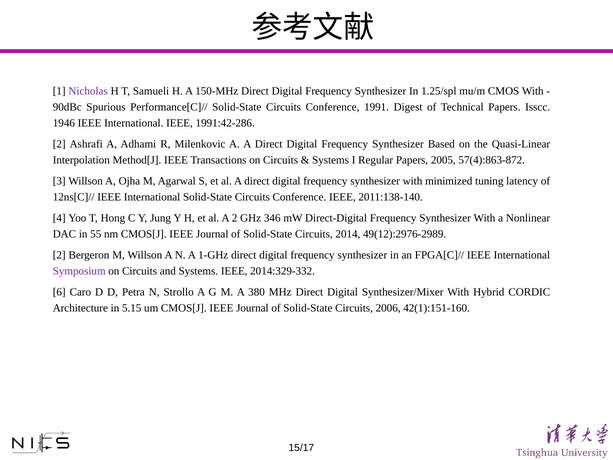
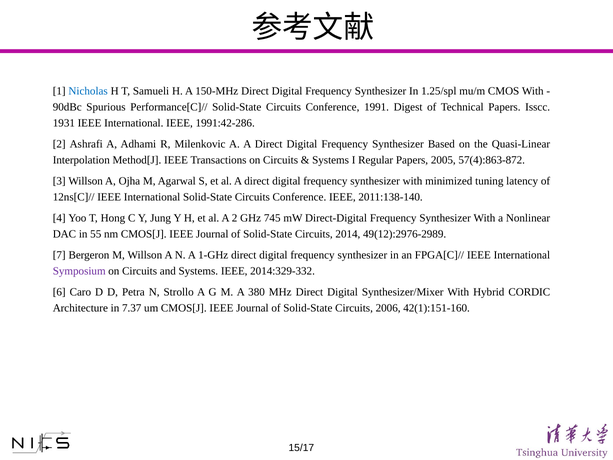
Nicholas colour: purple -> blue
1946: 1946 -> 1931
346: 346 -> 745
2 at (59, 255): 2 -> 7
5.15: 5.15 -> 7.37
